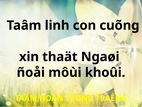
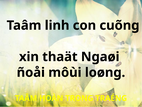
khoûi: khoûi -> loøng
